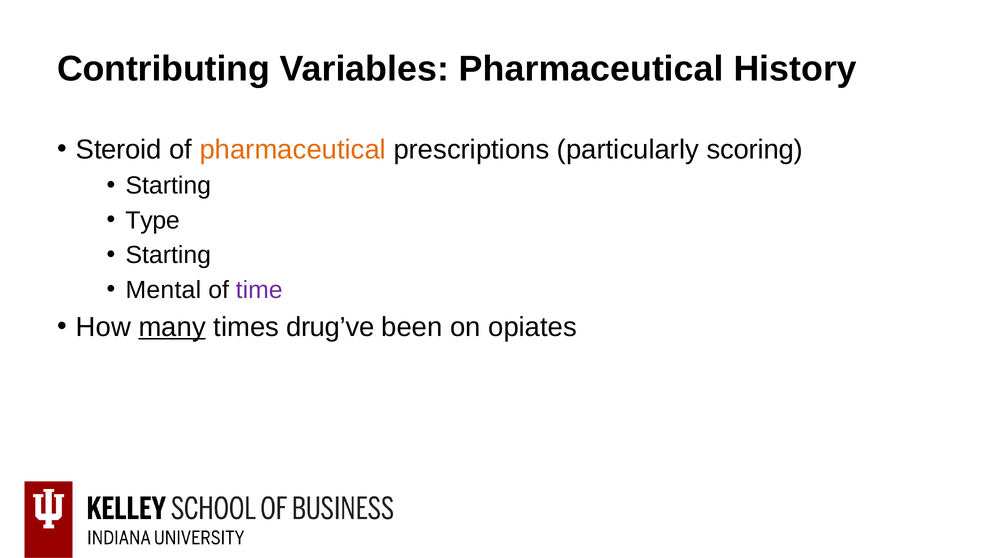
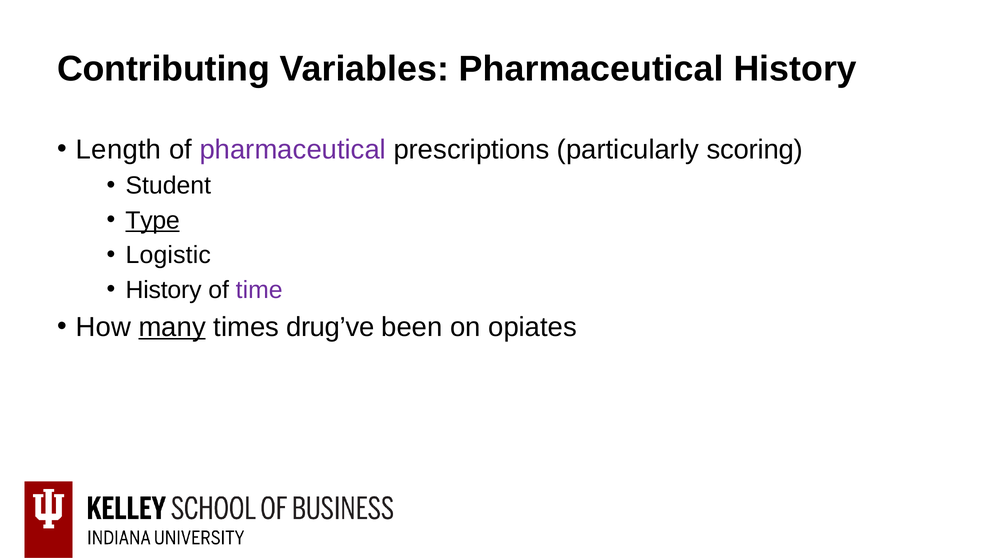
Steroid: Steroid -> Length
pharmaceutical at (293, 150) colour: orange -> purple
Starting at (168, 186): Starting -> Student
Type underline: none -> present
Starting at (168, 255): Starting -> Logistic
Mental at (163, 290): Mental -> History
